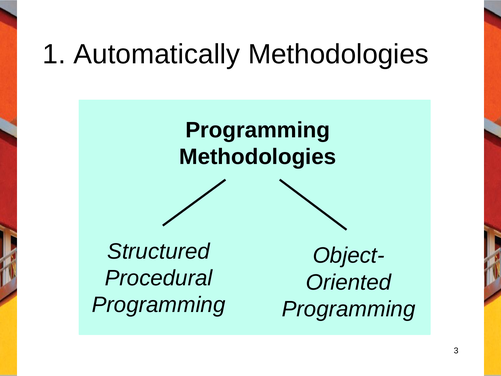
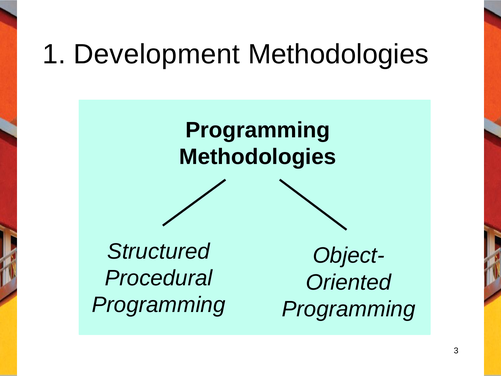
Automatically: Automatically -> Development
